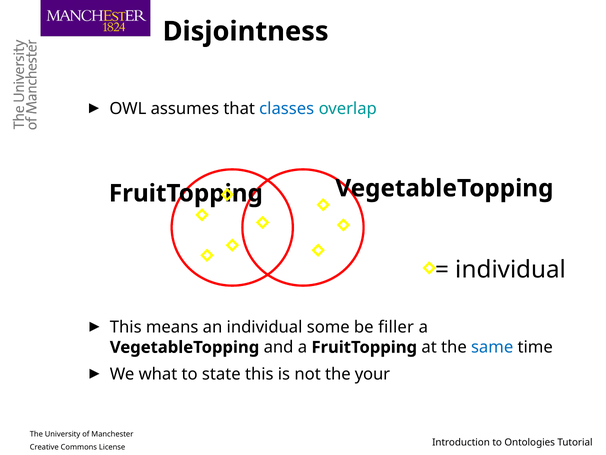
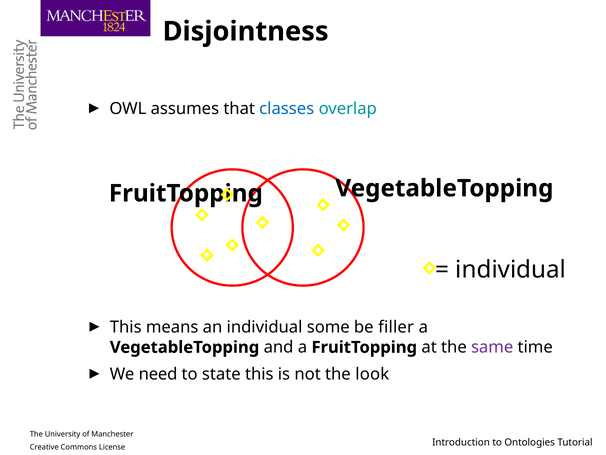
same colour: blue -> purple
what: what -> need
your: your -> look
